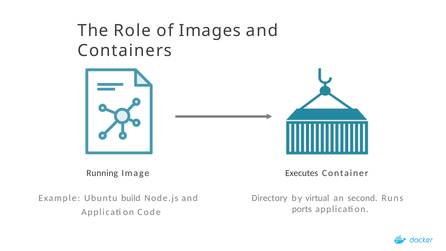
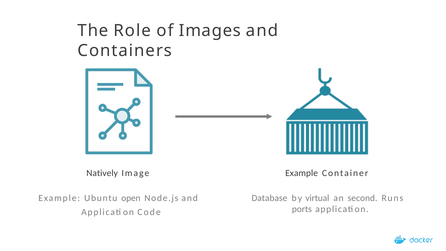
Running: Running -> Natively
Executes at (302, 173): Executes -> Example
build: build -> open
Directory: Directory -> Database
